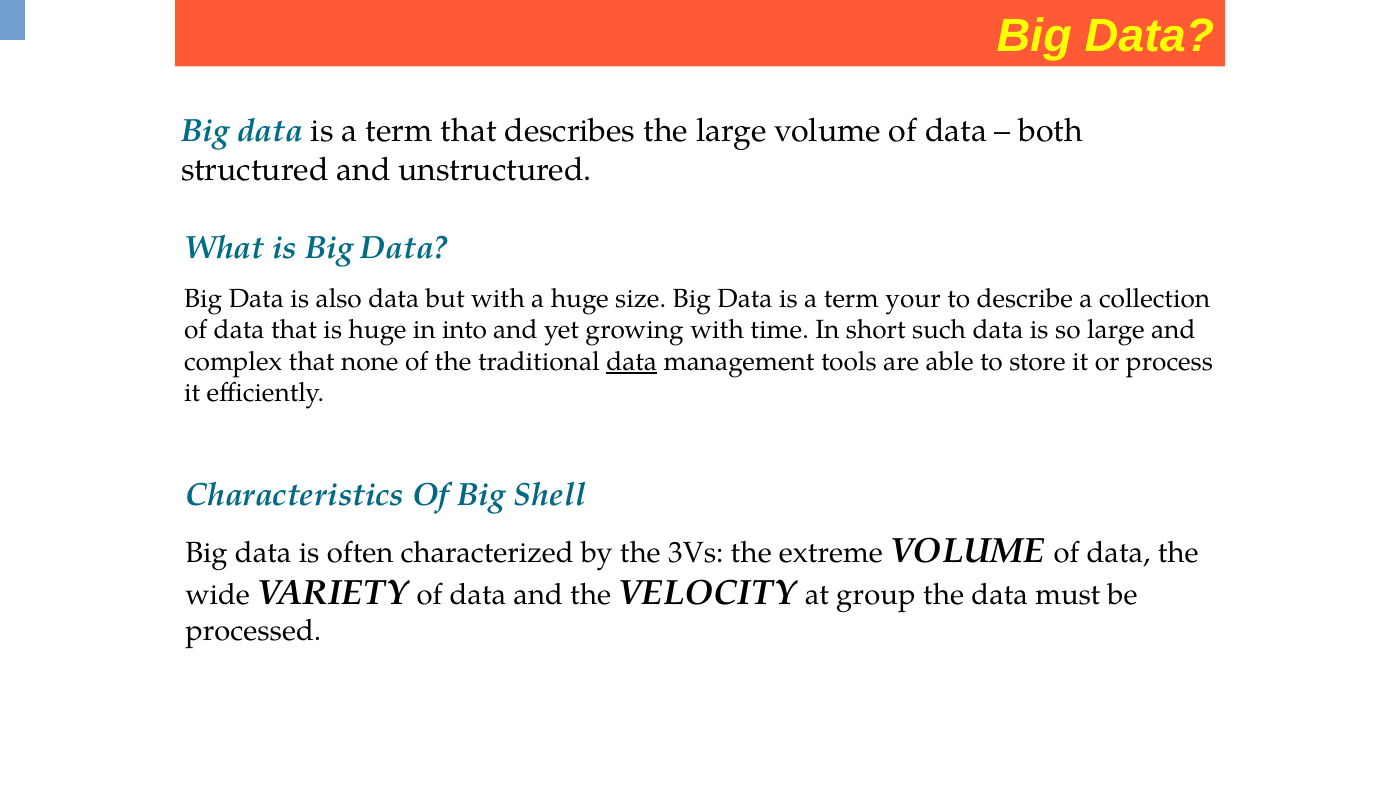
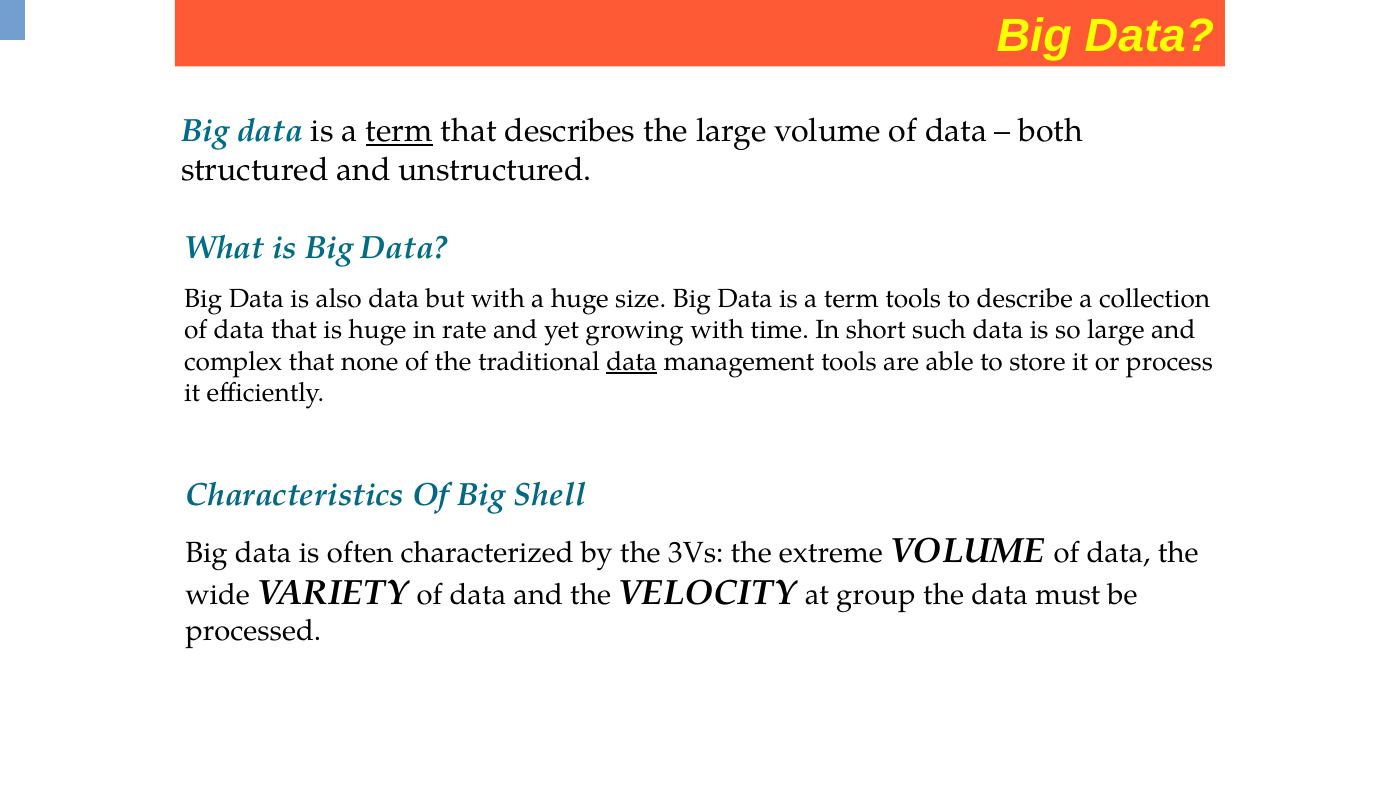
term at (399, 131) underline: none -> present
term your: your -> tools
into: into -> rate
